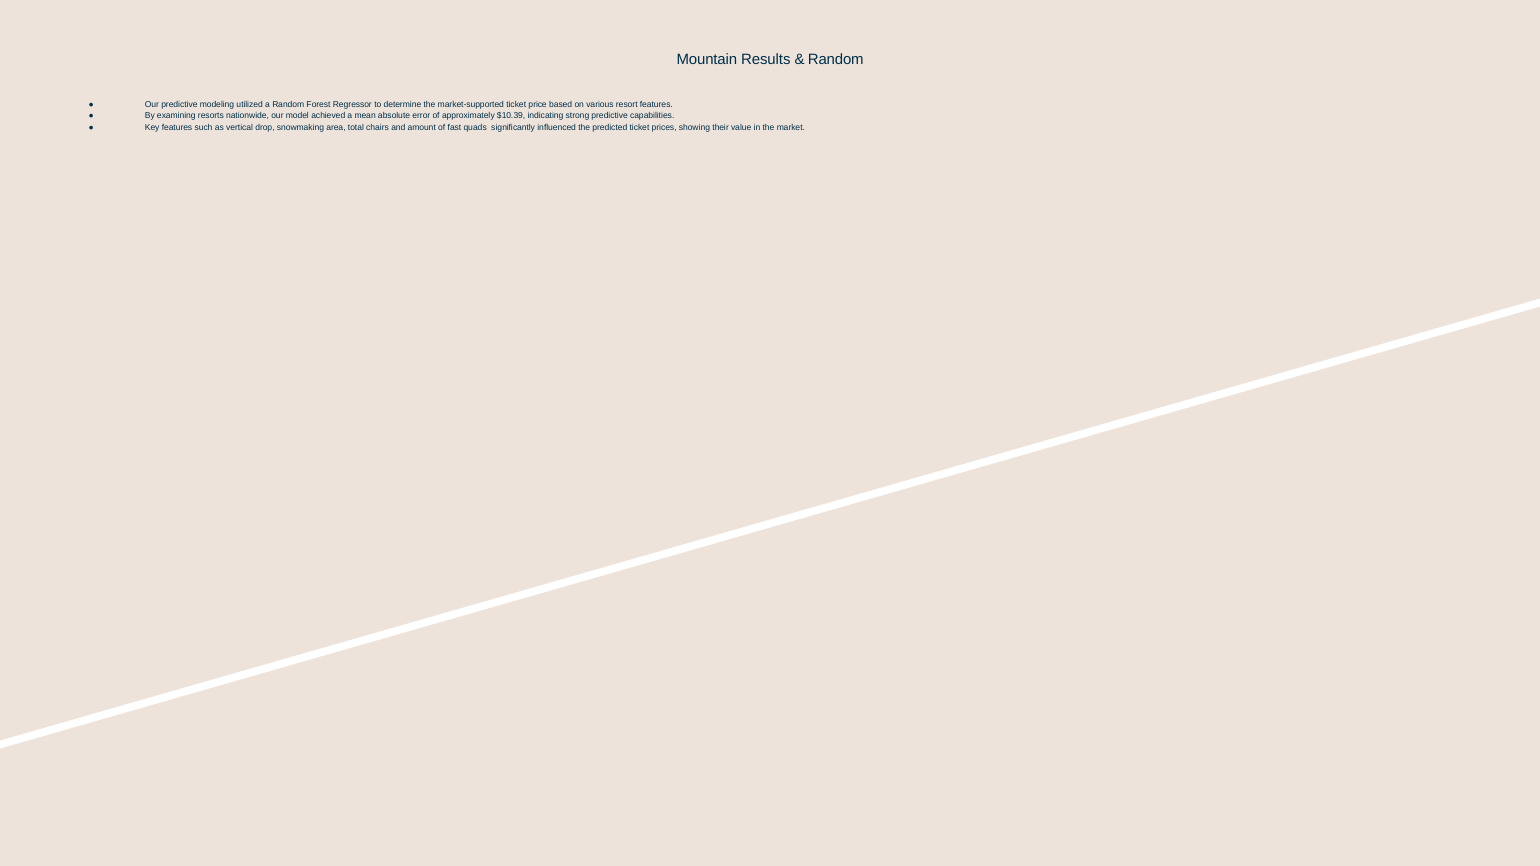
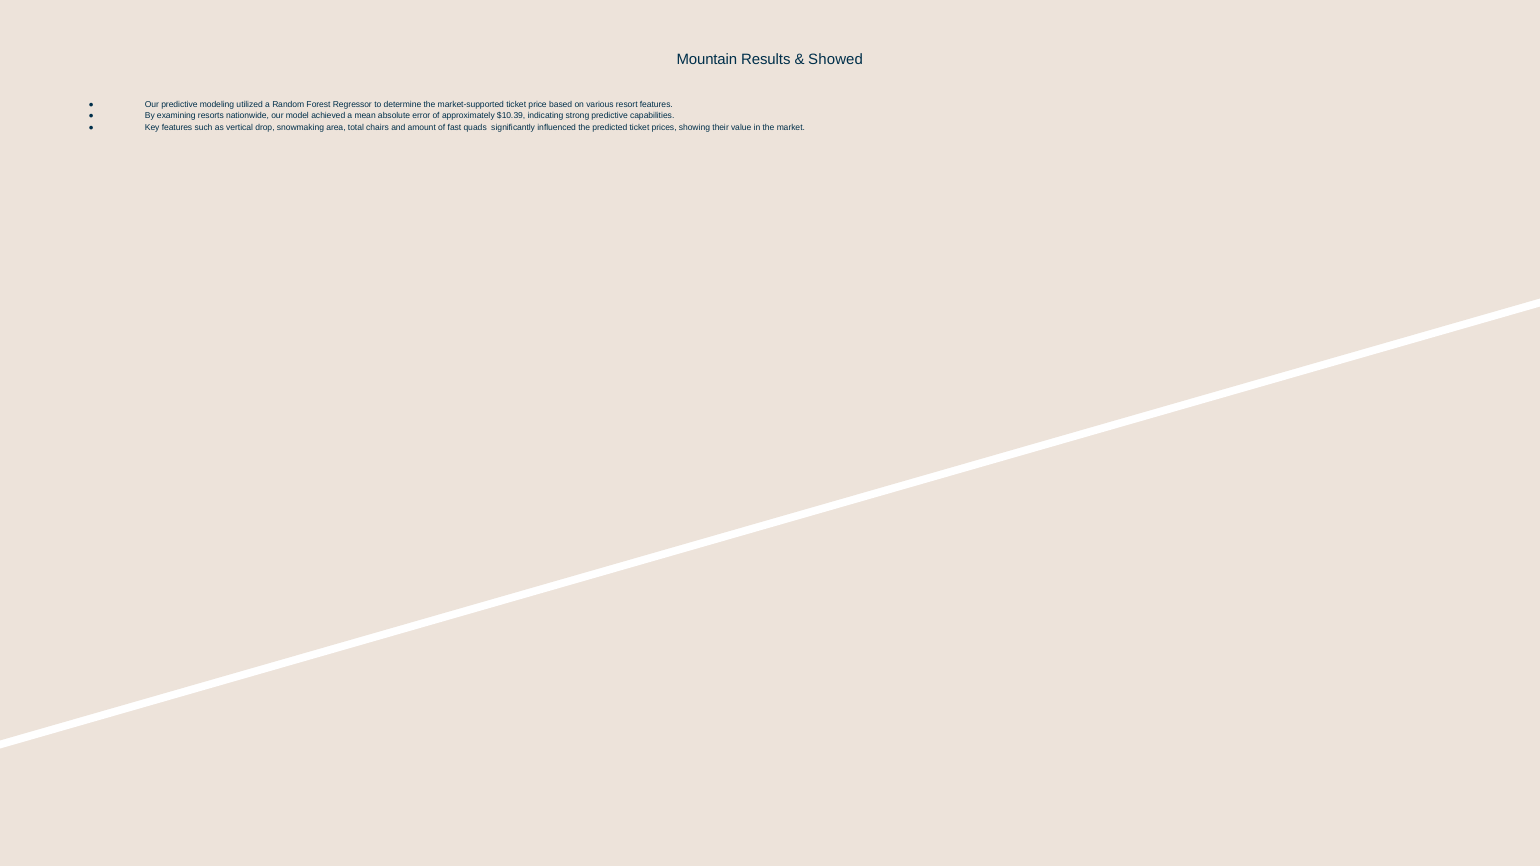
Random at (836, 60): Random -> Showed
